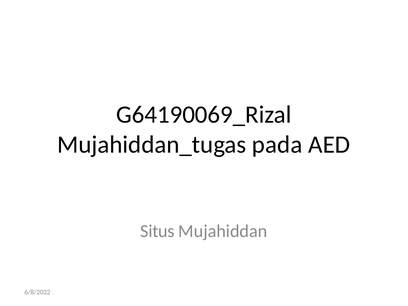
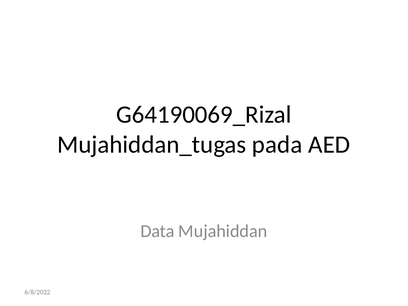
Situs: Situs -> Data
